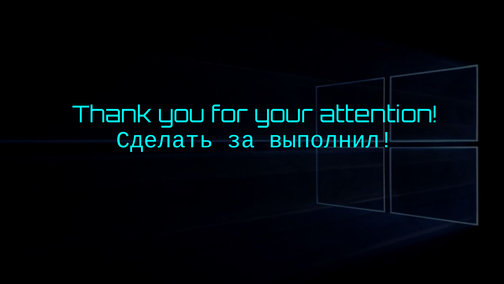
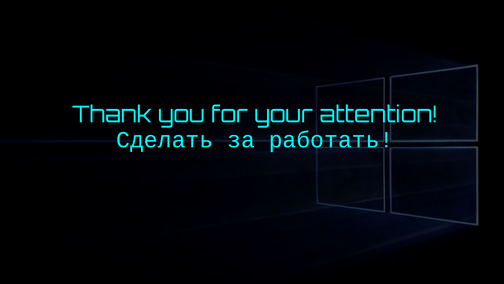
выполнил: выполнил -> работать
